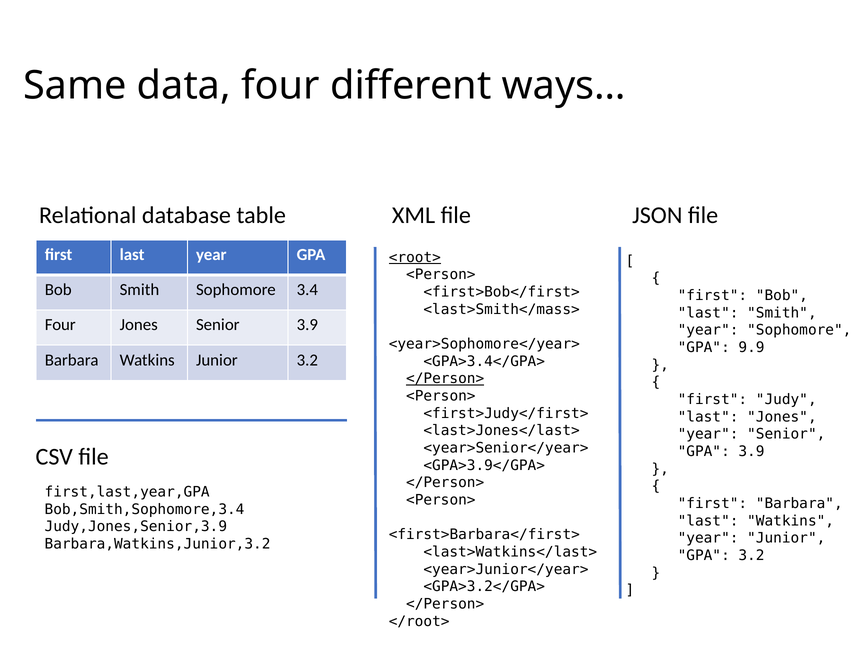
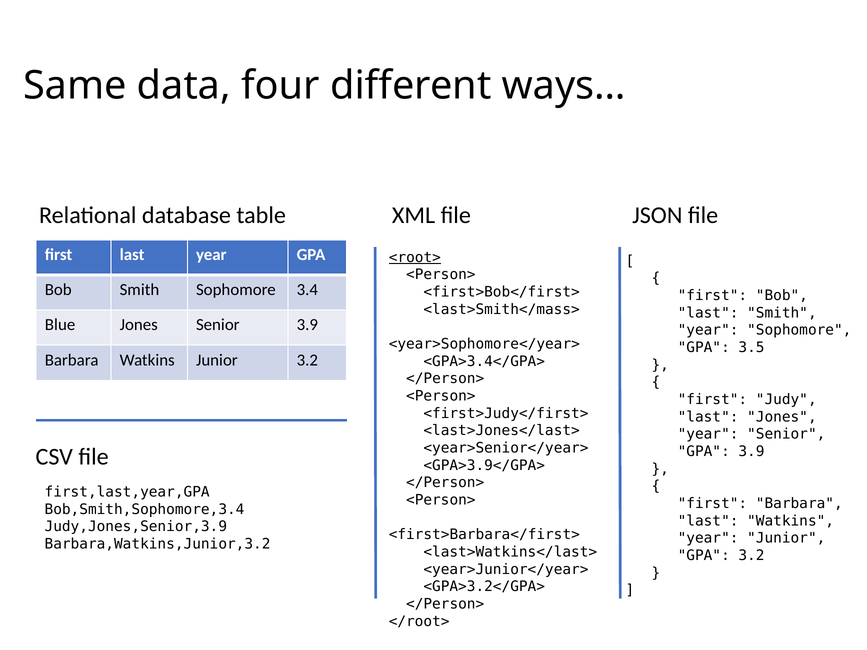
Four at (60, 325): Four -> Blue
9.9: 9.9 -> 3.5
</Person> at (445, 379) underline: present -> none
